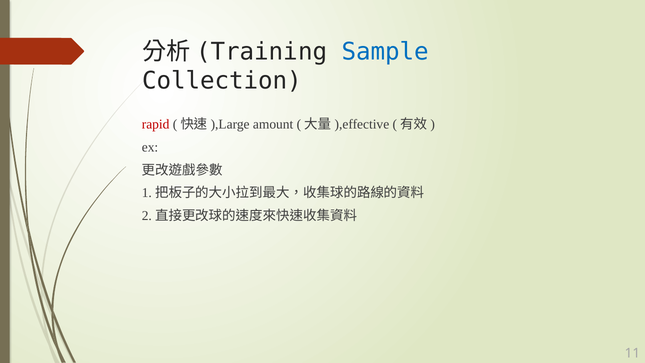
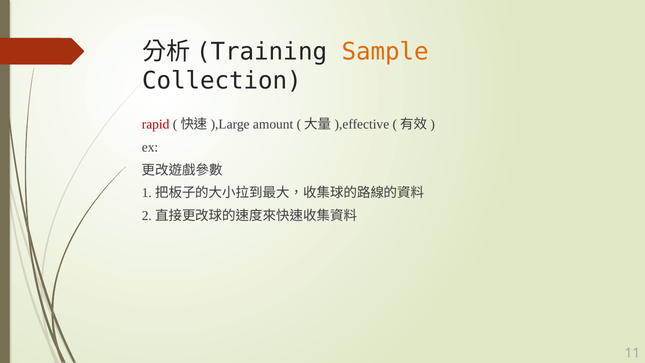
Sample colour: blue -> orange
